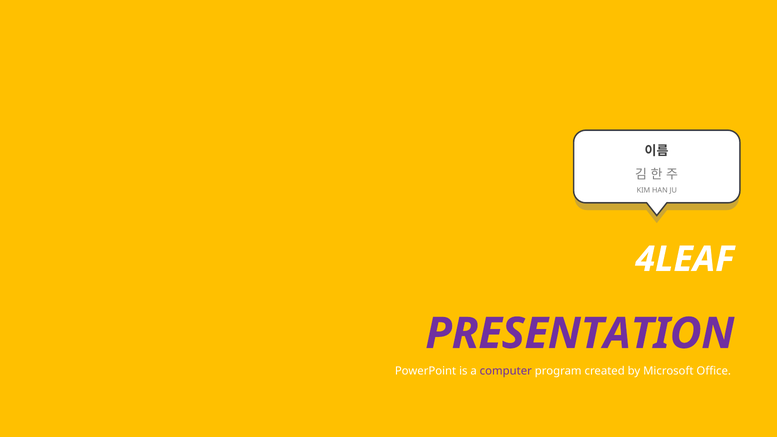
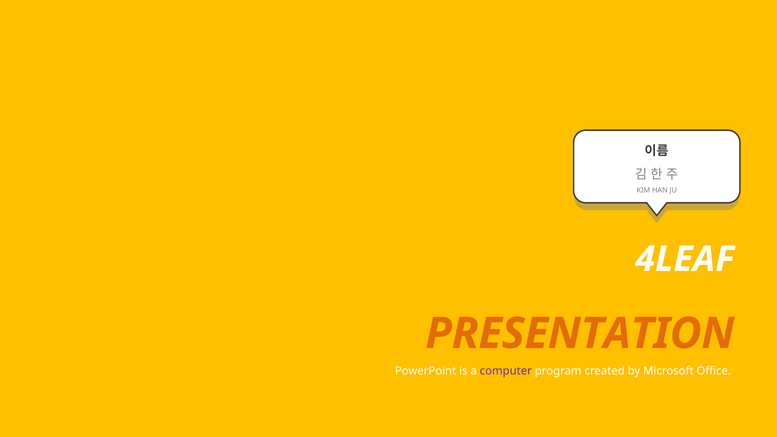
PRESENTATION colour: purple -> orange
